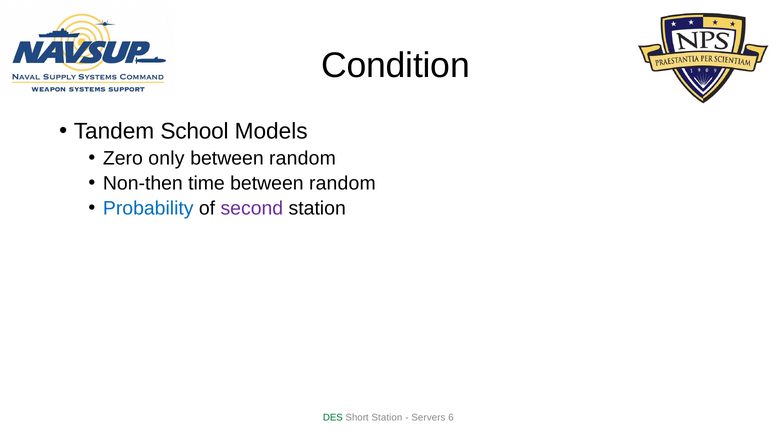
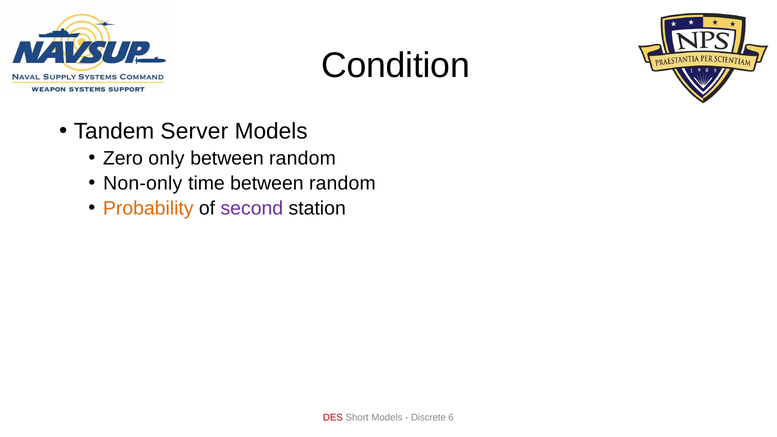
School: School -> Server
Non-then: Non-then -> Non-only
Probability colour: blue -> orange
DES colour: green -> red
Short Station: Station -> Models
Servers: Servers -> Discrete
